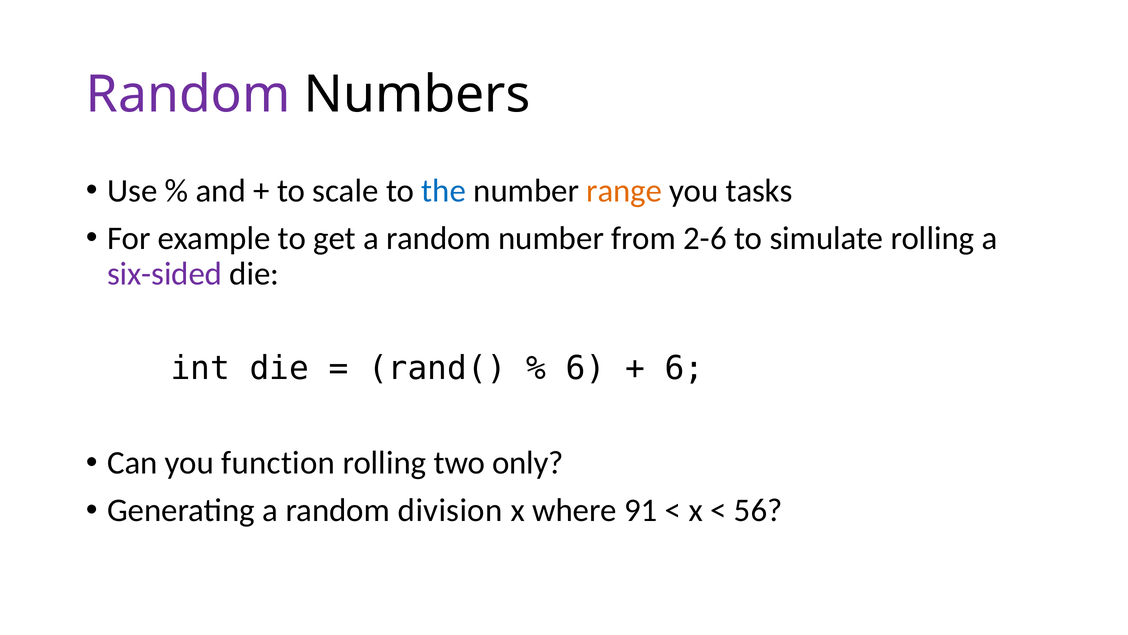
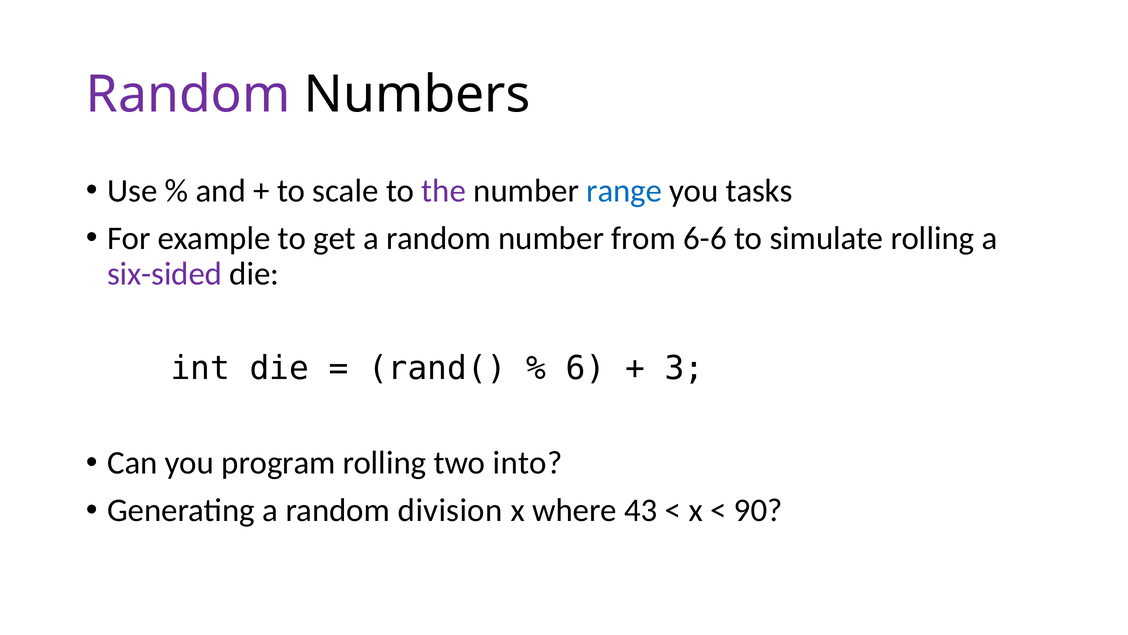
the colour: blue -> purple
range colour: orange -> blue
2-6: 2-6 -> 6-6
6 at (684, 368): 6 -> 3
function: function -> program
only: only -> into
91: 91 -> 43
56: 56 -> 90
